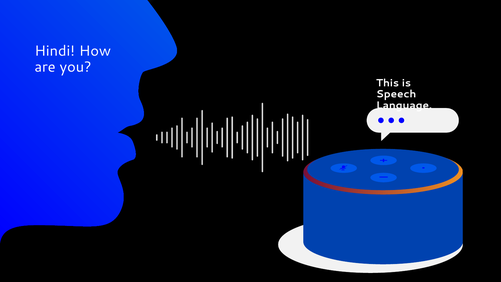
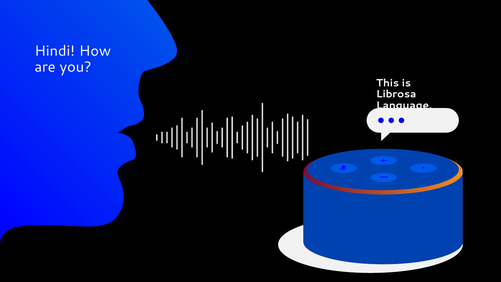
Speech: Speech -> Librosa
